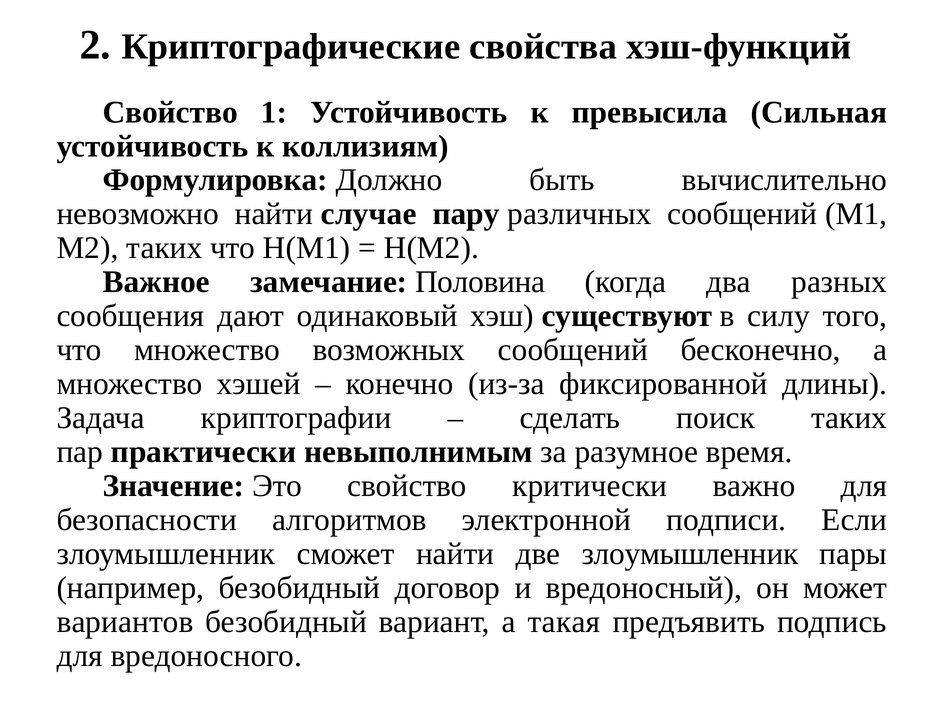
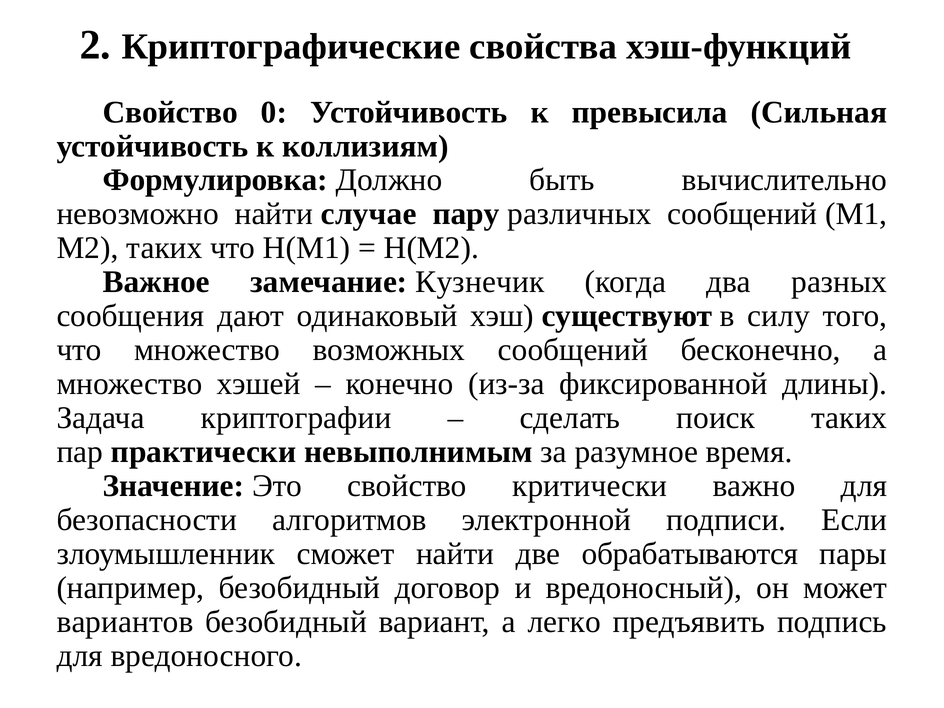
1: 1 -> 0
Половина: Половина -> Кузнечик
две злоумышленник: злоумышленник -> обрабатываются
такая: такая -> легко
